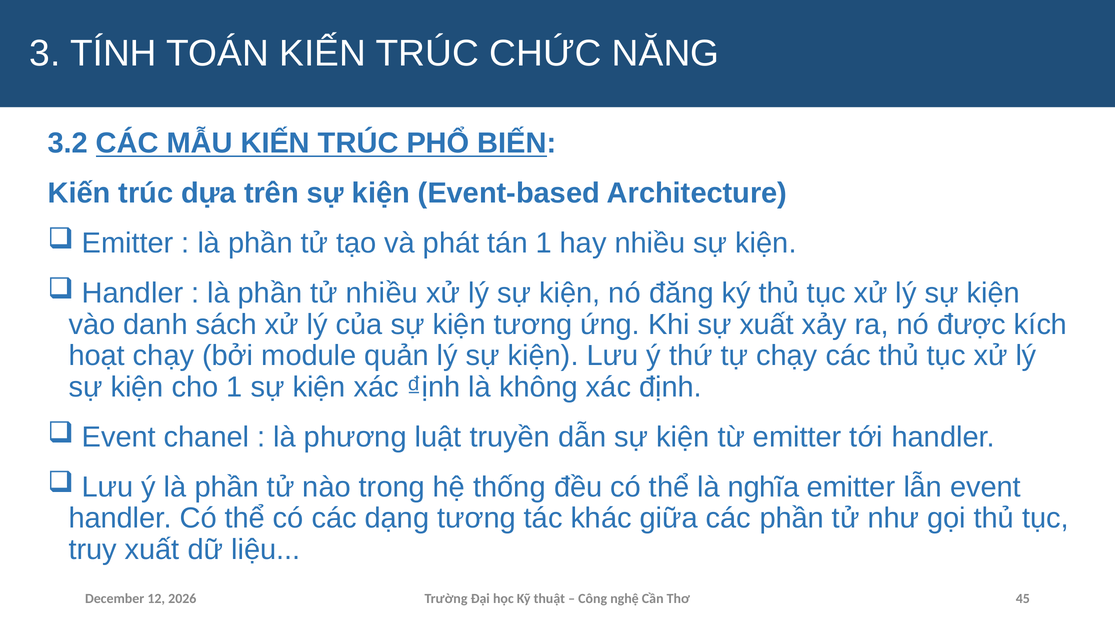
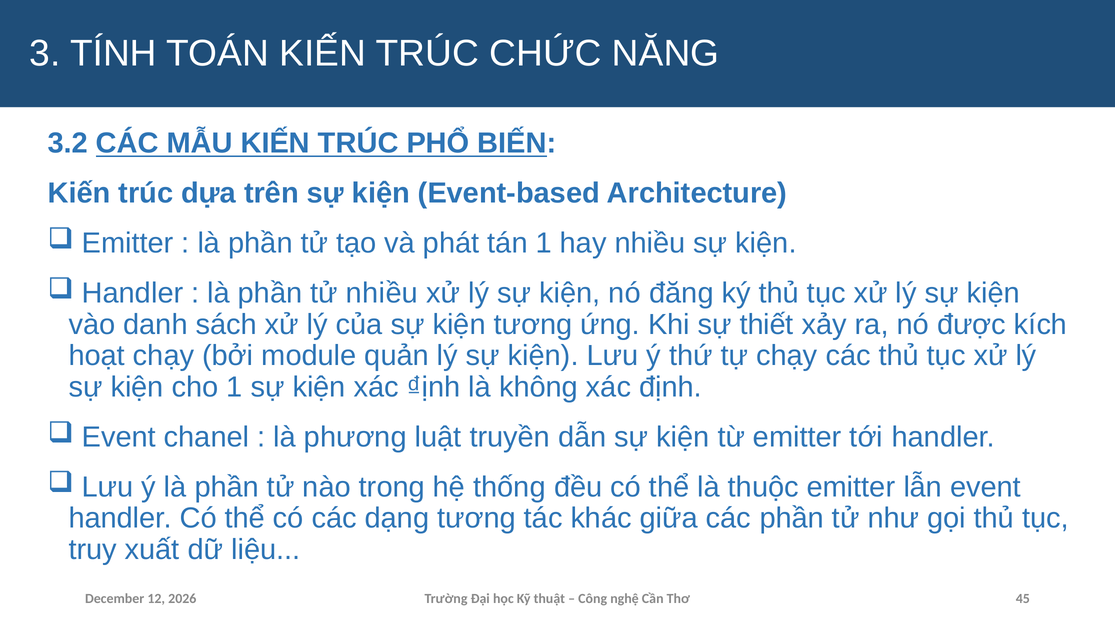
sự xuất: xuất -> thiết
nghĩa: nghĩa -> thuộc
